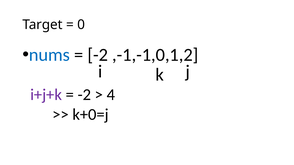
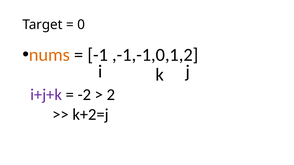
nums colour: blue -> orange
-2 at (98, 55): -2 -> -1
4: 4 -> 2
k+0=j: k+0=j -> k+2=j
